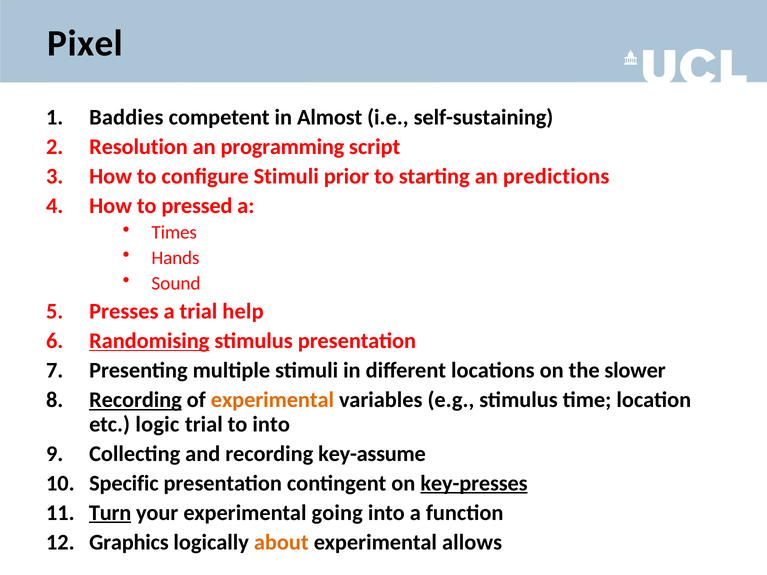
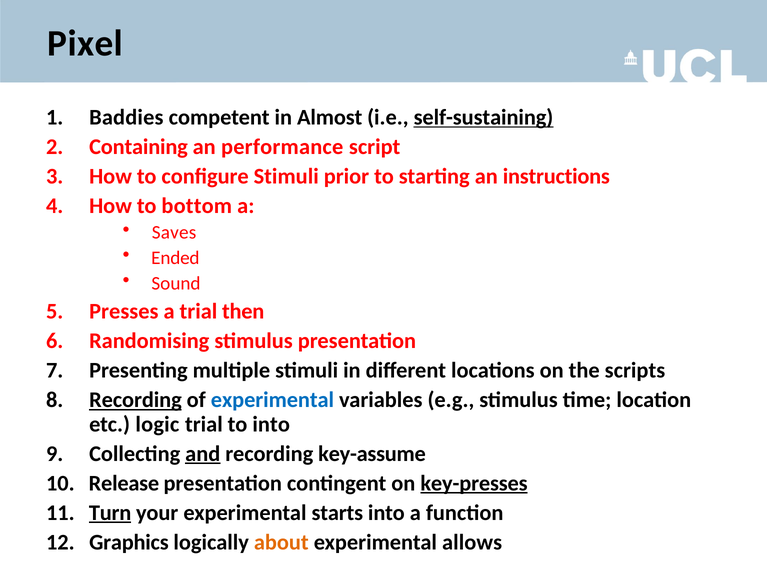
self-sustaining underline: none -> present
Resolution: Resolution -> Containing
programming: programming -> performance
predictions: predictions -> instructions
pressed: pressed -> bottom
Times: Times -> Saves
Hands: Hands -> Ended
help: help -> then
Randomising underline: present -> none
slower: slower -> scripts
experimental at (272, 400) colour: orange -> blue
and underline: none -> present
Specific: Specific -> Release
going: going -> starts
